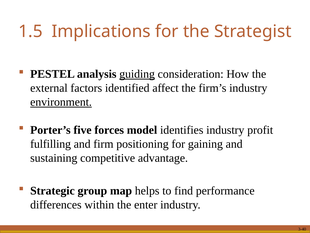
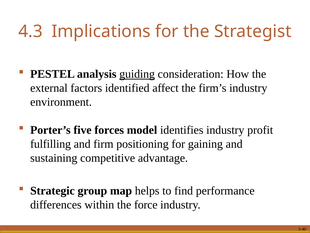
1.5: 1.5 -> 4.3
environment underline: present -> none
enter: enter -> force
